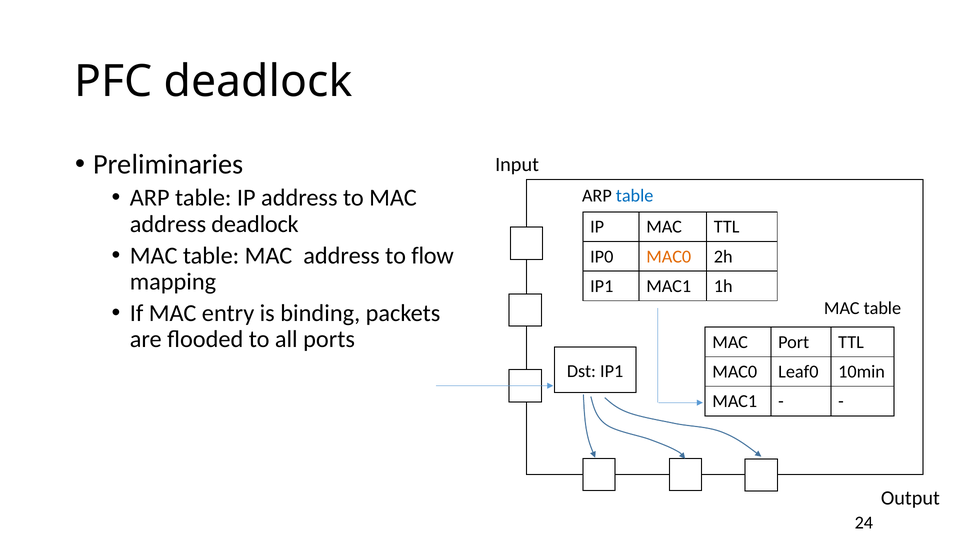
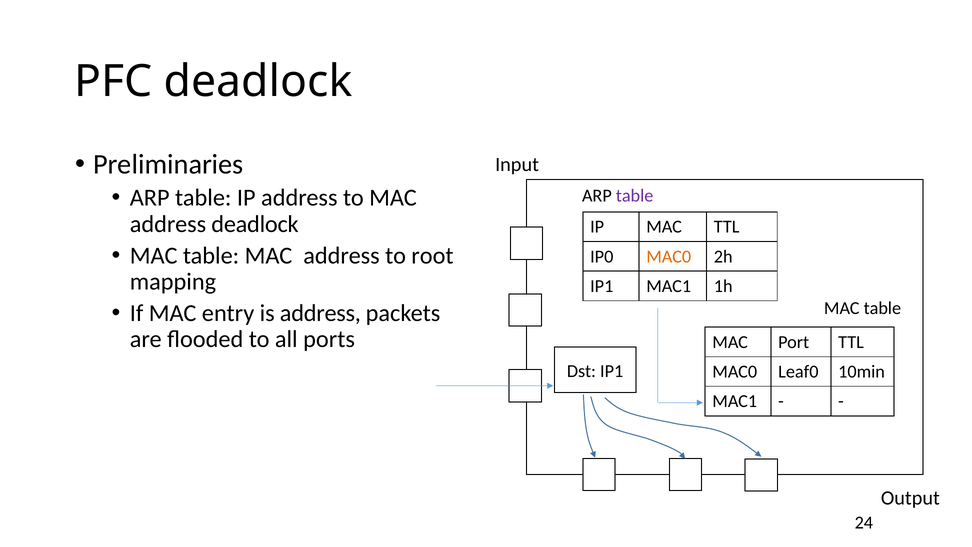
table at (635, 196) colour: blue -> purple
flow: flow -> root
is binding: binding -> address
